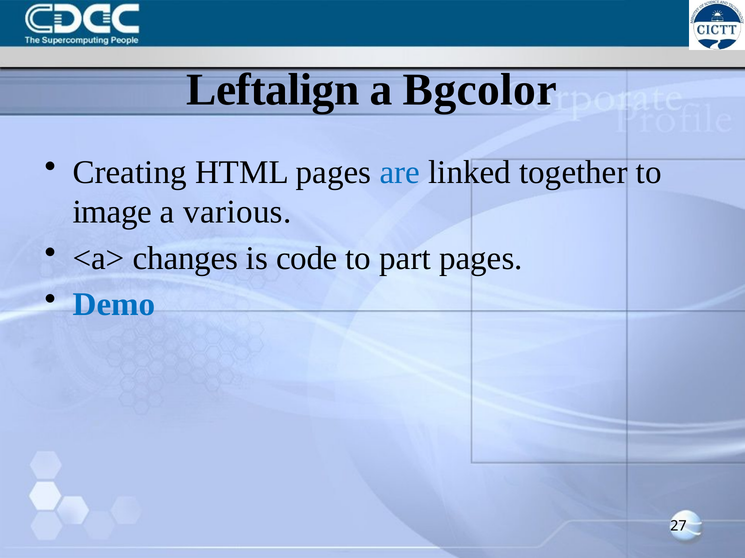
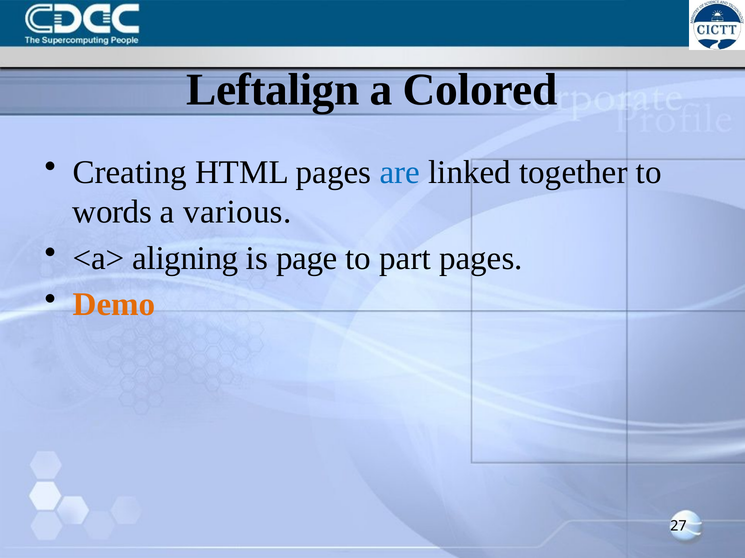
Bgcolor: Bgcolor -> Colored
image: image -> words
changes: changes -> aligning
code: code -> page
Demo colour: blue -> orange
